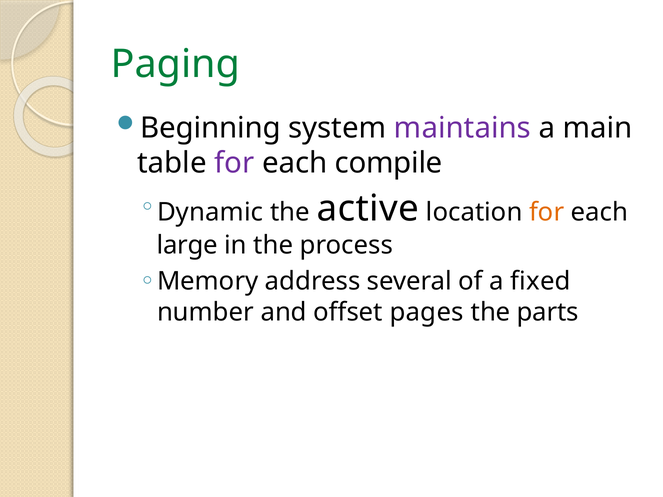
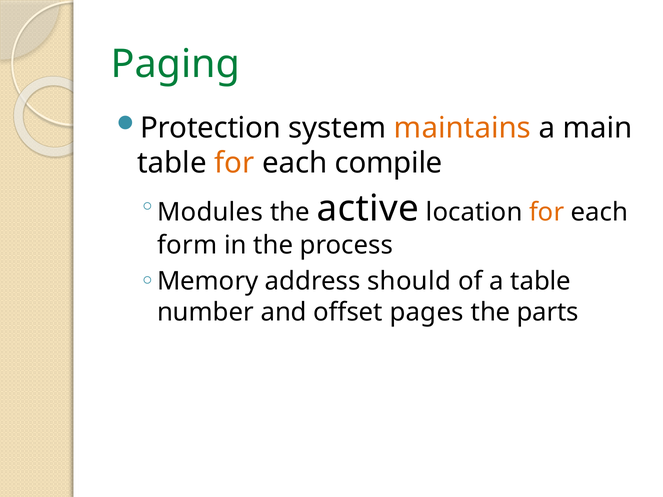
Beginning: Beginning -> Protection
maintains colour: purple -> orange
for at (234, 163) colour: purple -> orange
Dynamic: Dynamic -> Modules
large: large -> form
several: several -> should
a fixed: fixed -> table
